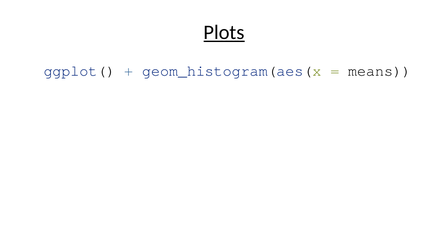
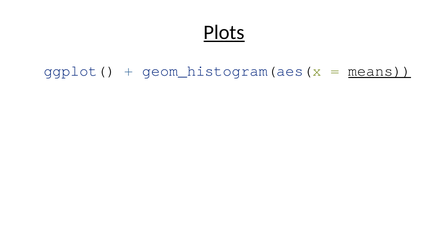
means underline: none -> present
